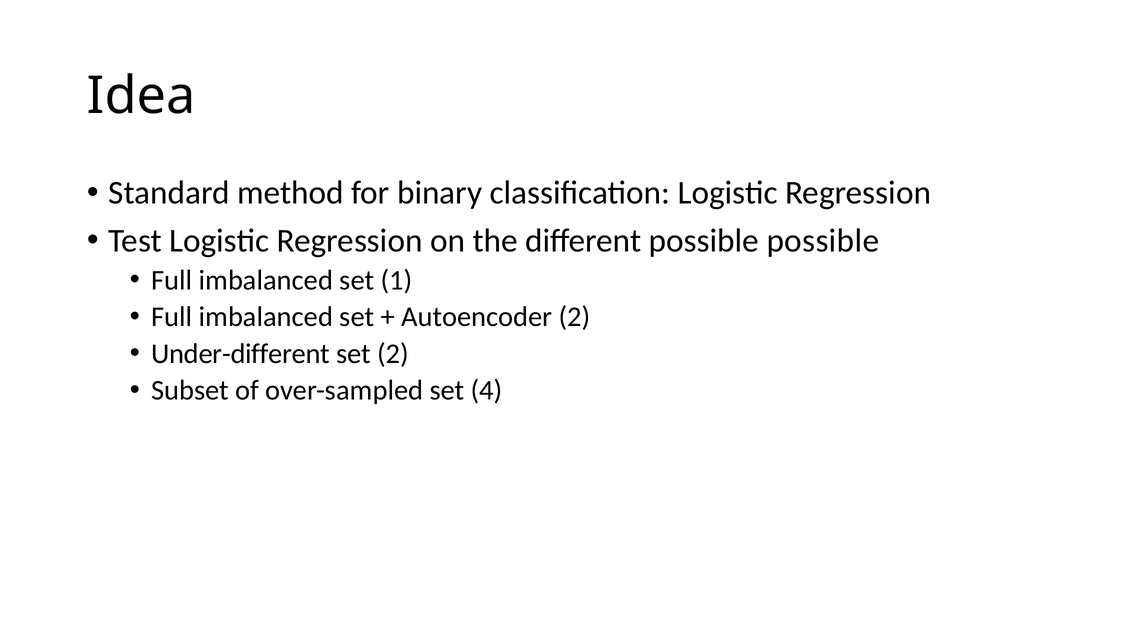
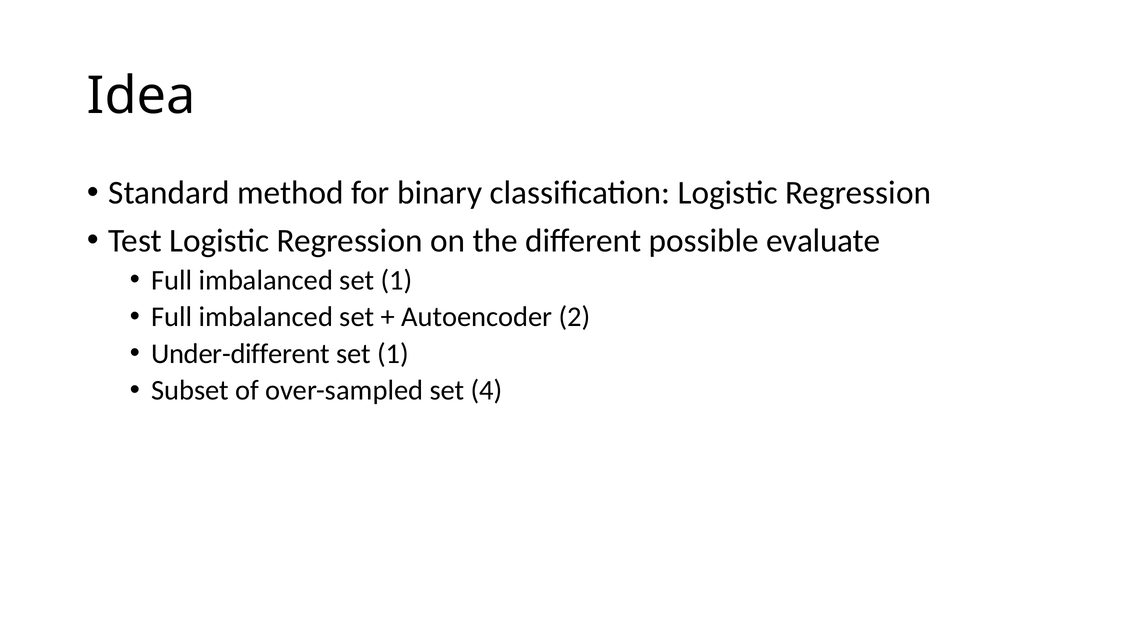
possible possible: possible -> evaluate
2 at (393, 354): 2 -> 1
